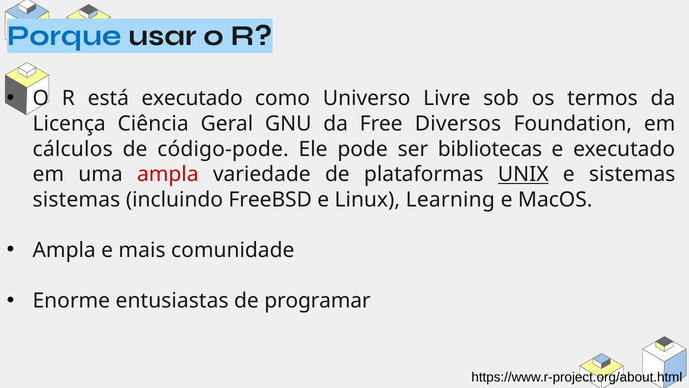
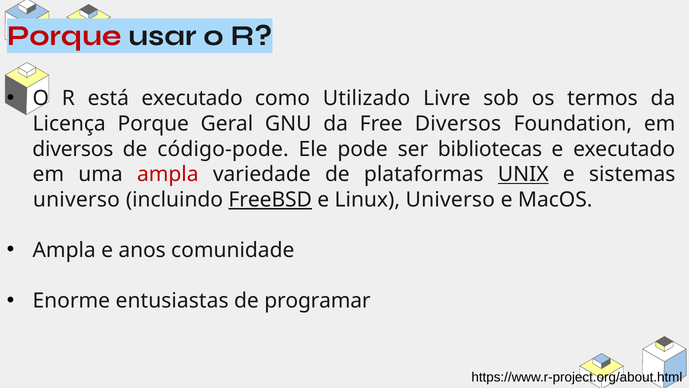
Porque at (64, 35) colour: blue -> red
Universo: Universo -> Utilizado
Licença Ciência: Ciência -> Porque
cálculos at (73, 149): cálculos -> diversos
sistemas at (76, 199): sistemas -> universo
FreeBSD underline: none -> present
Linux Learning: Learning -> Universo
mais: mais -> anos
